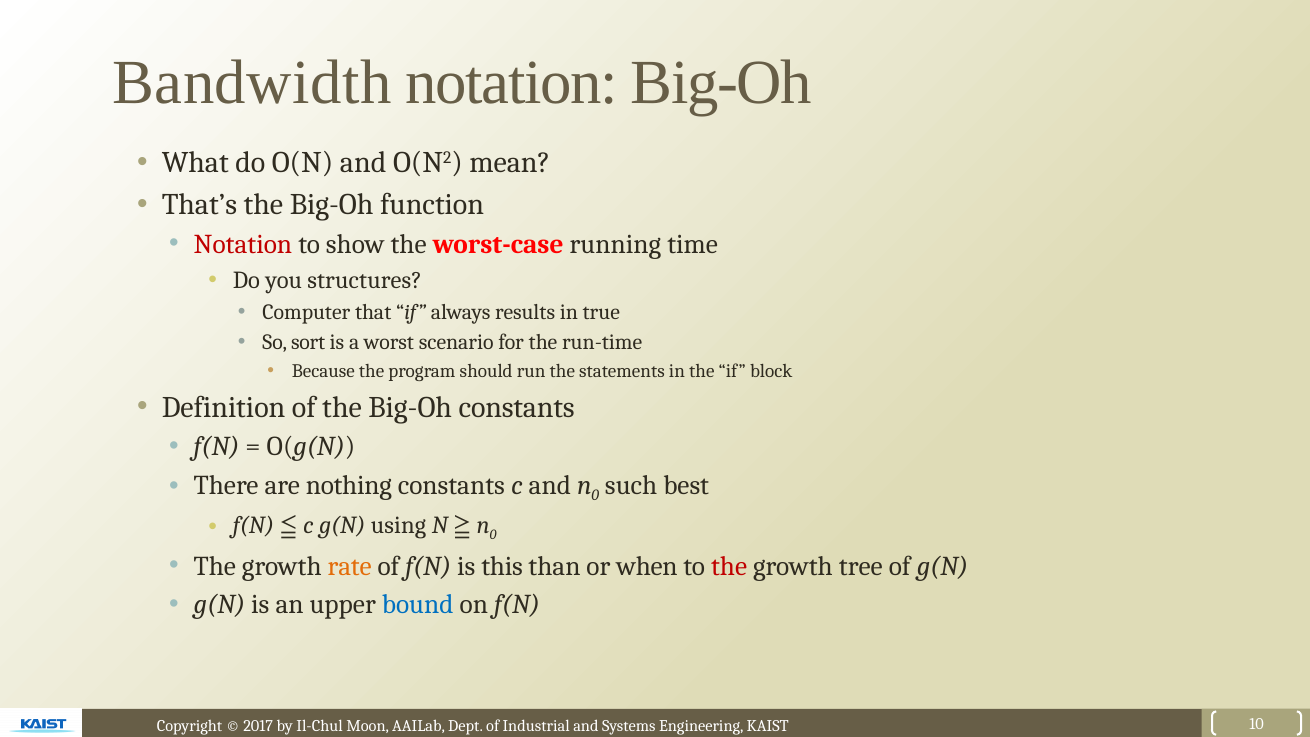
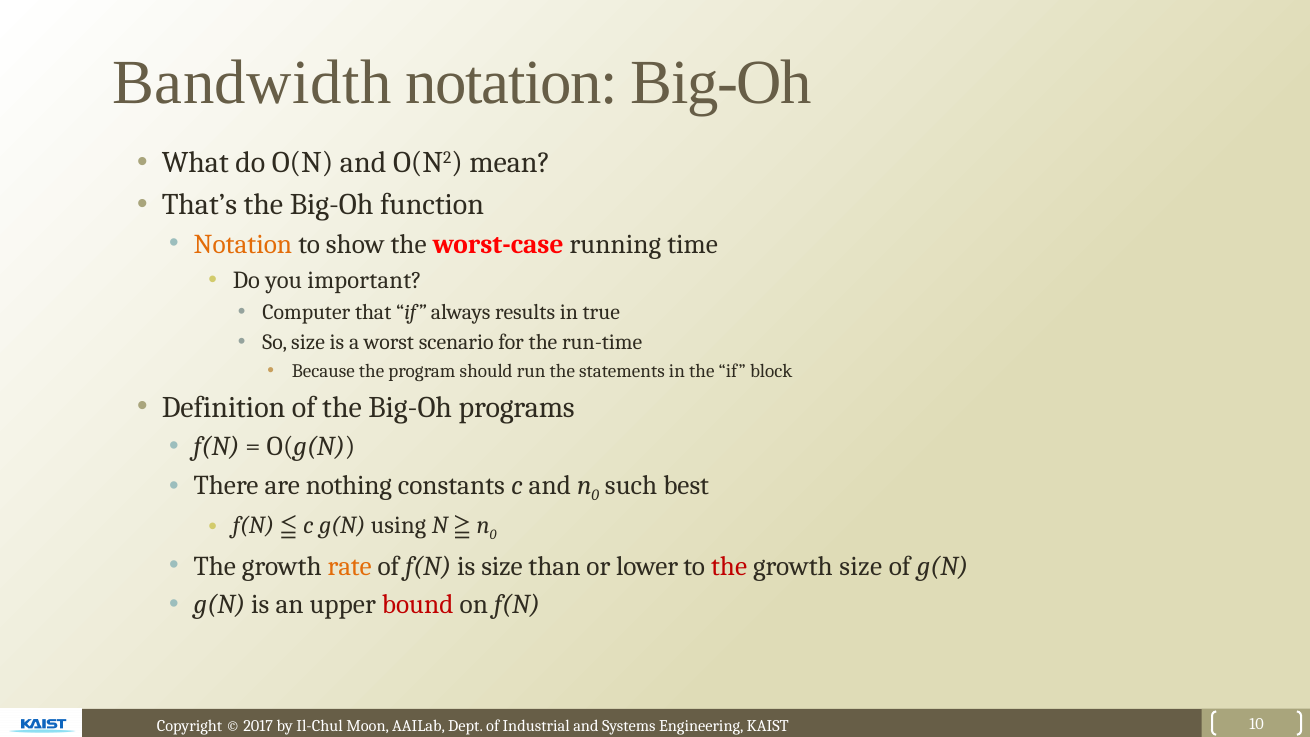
Notation at (243, 244) colour: red -> orange
structures: structures -> important
So sort: sort -> size
Big-Oh constants: constants -> programs
this at (502, 566): this -> size
when: when -> lower
growth tree: tree -> size
bound colour: blue -> red
